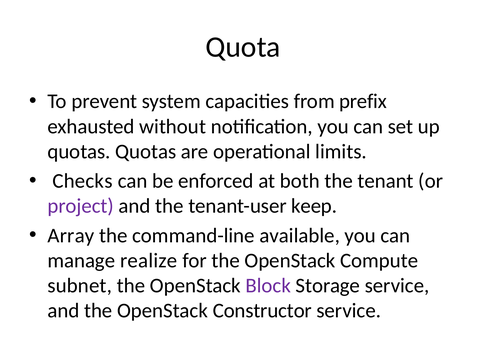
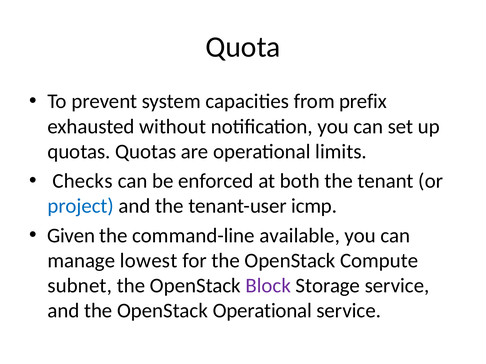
project colour: purple -> blue
keep: keep -> icmp
Array: Array -> Given
realize: realize -> lowest
OpenStack Constructor: Constructor -> Operational
